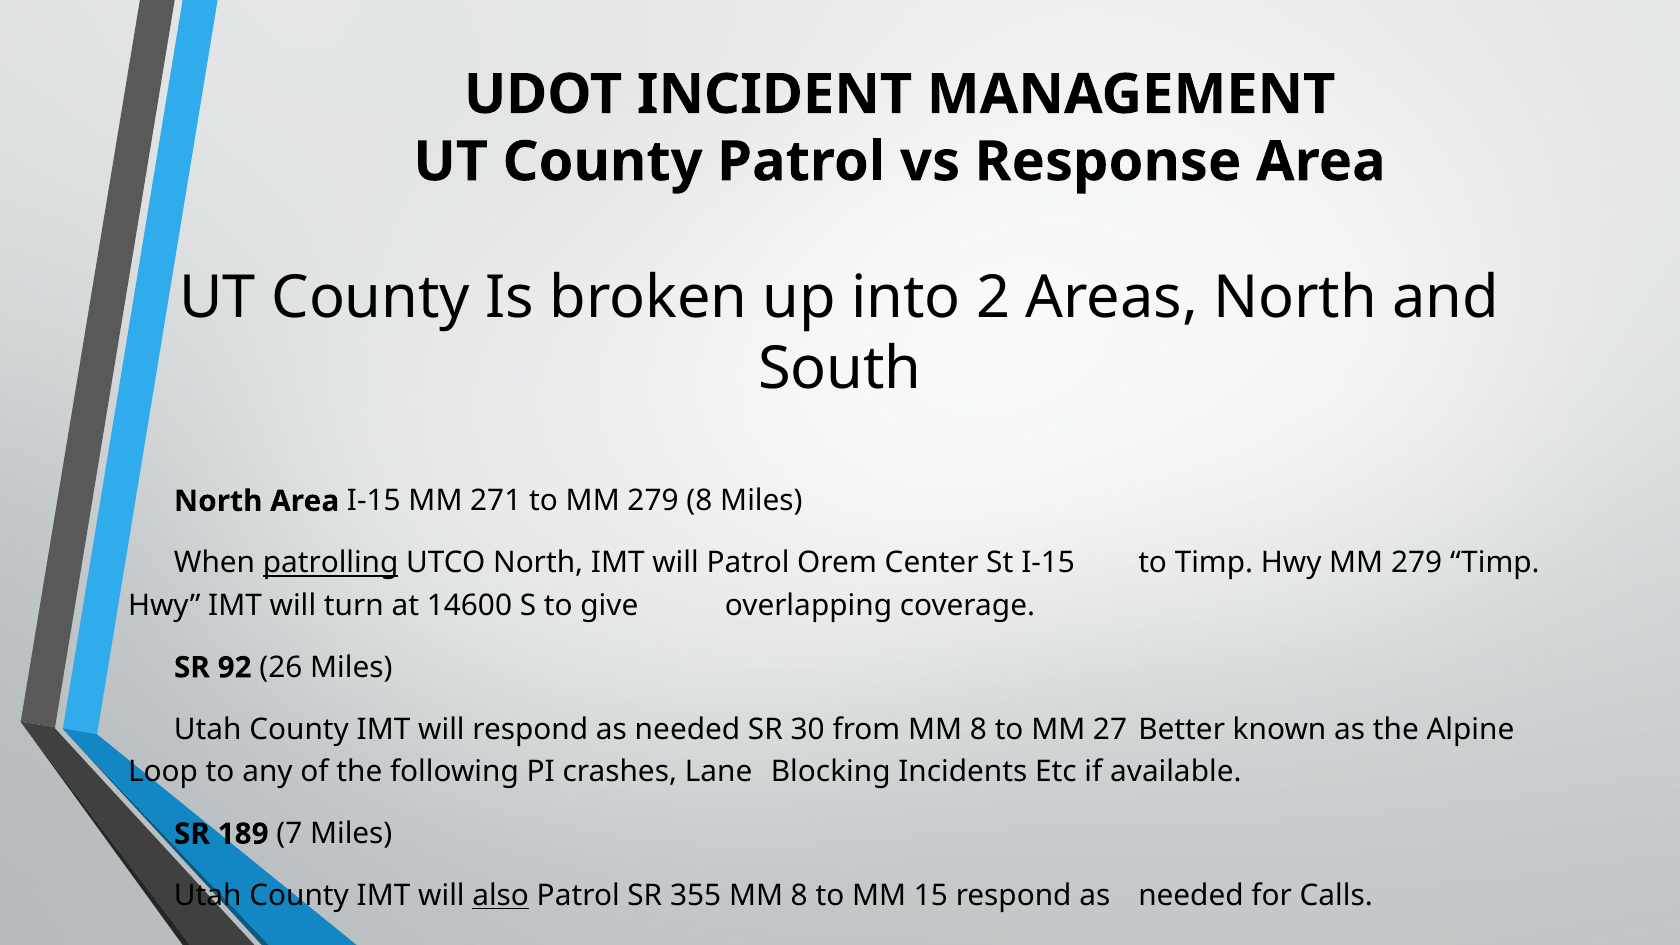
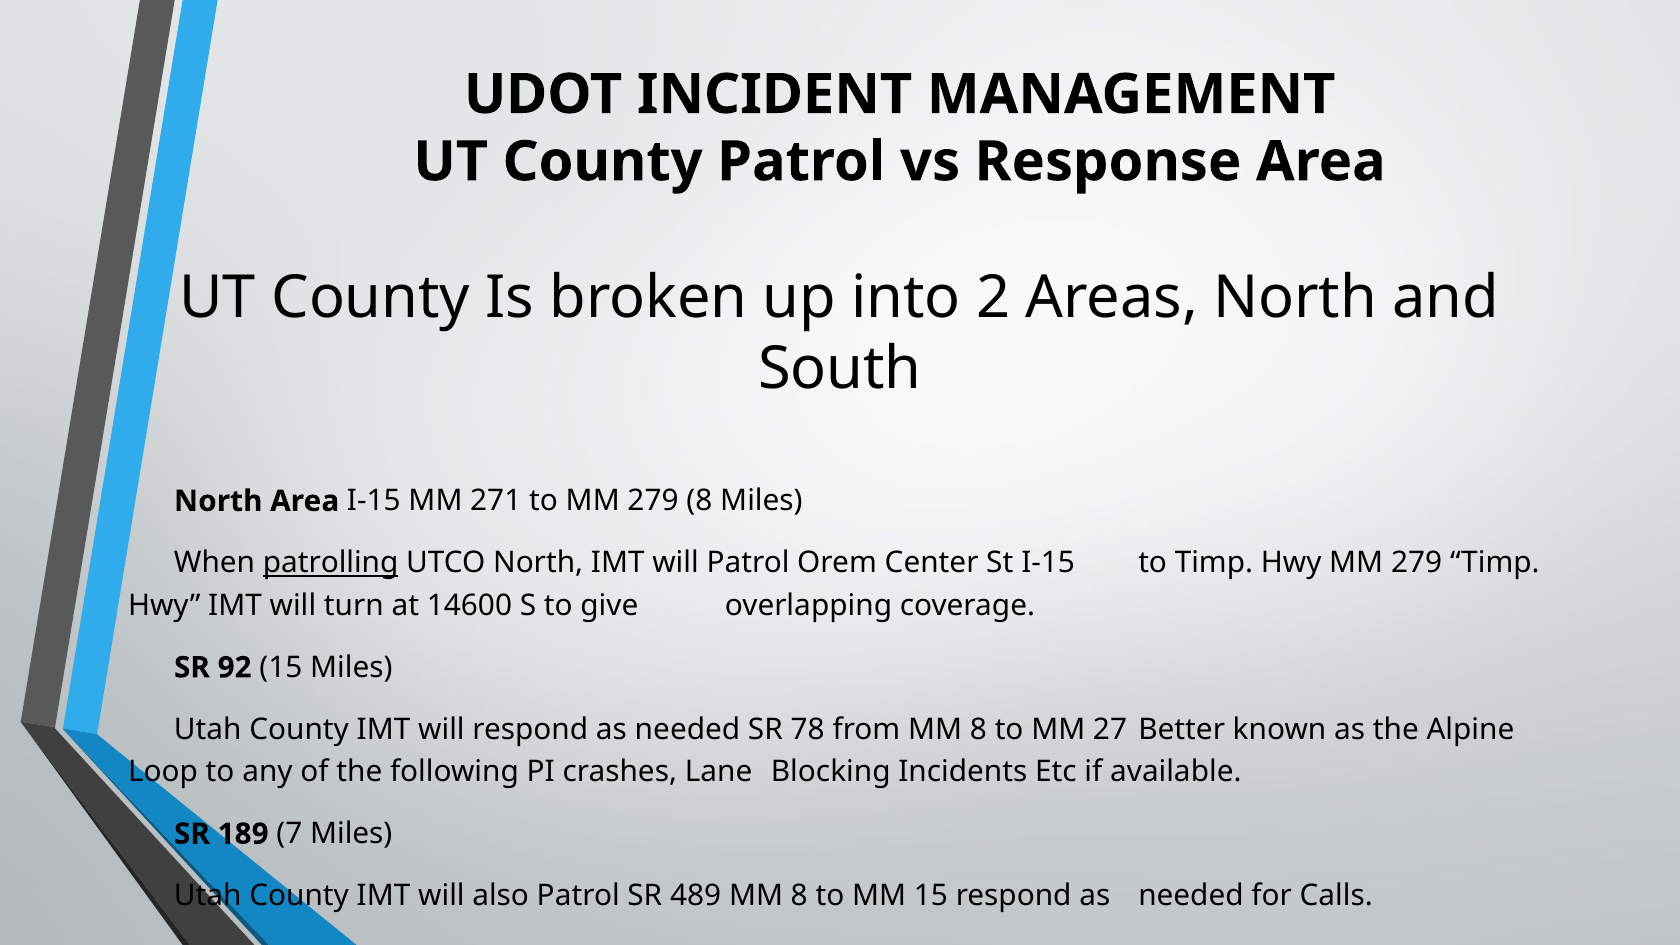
92 26: 26 -> 15
30: 30 -> 78
also underline: present -> none
355: 355 -> 489
